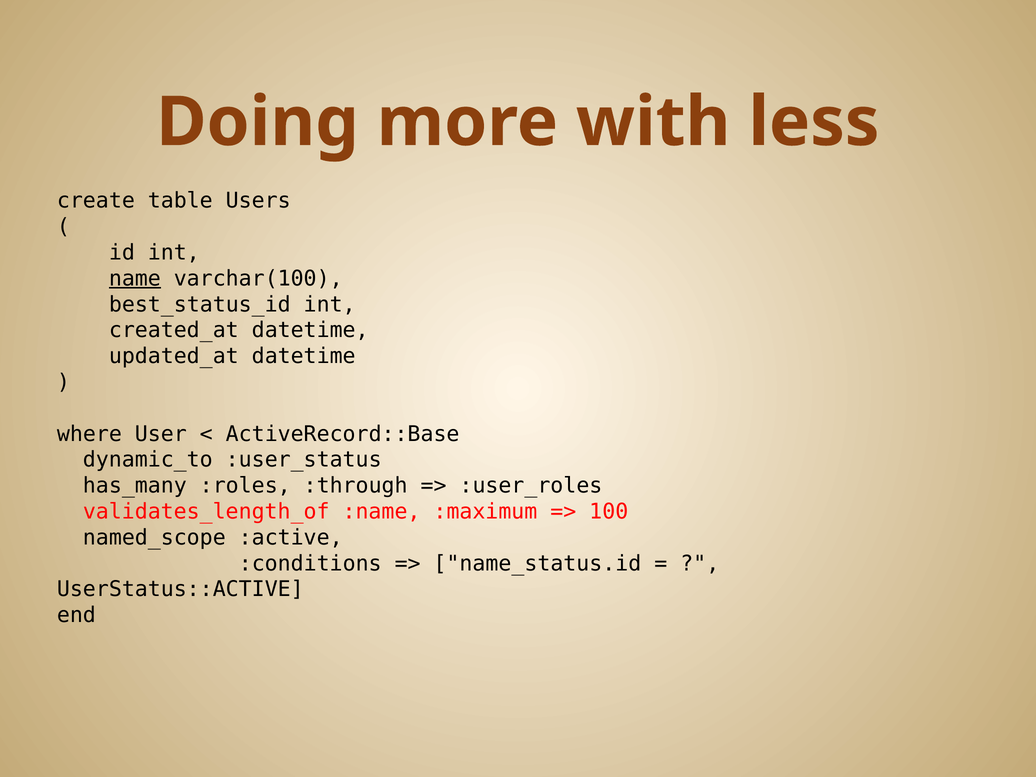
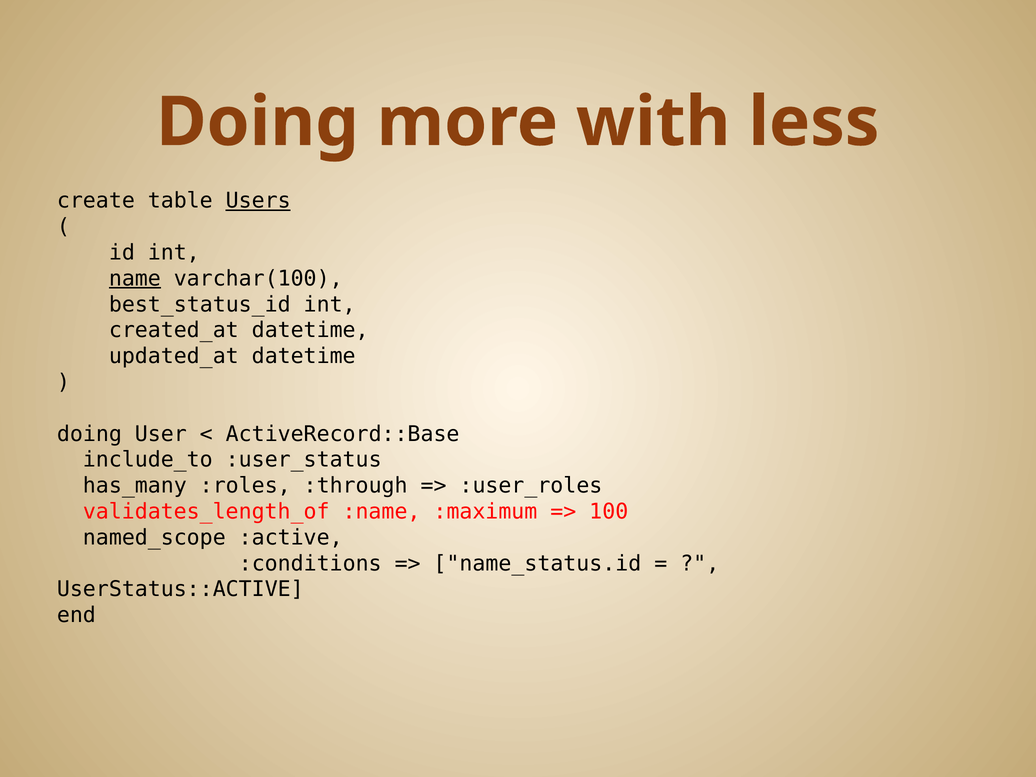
Users underline: none -> present
where at (89, 434): where -> doing
dynamic_to: dynamic_to -> include_to
